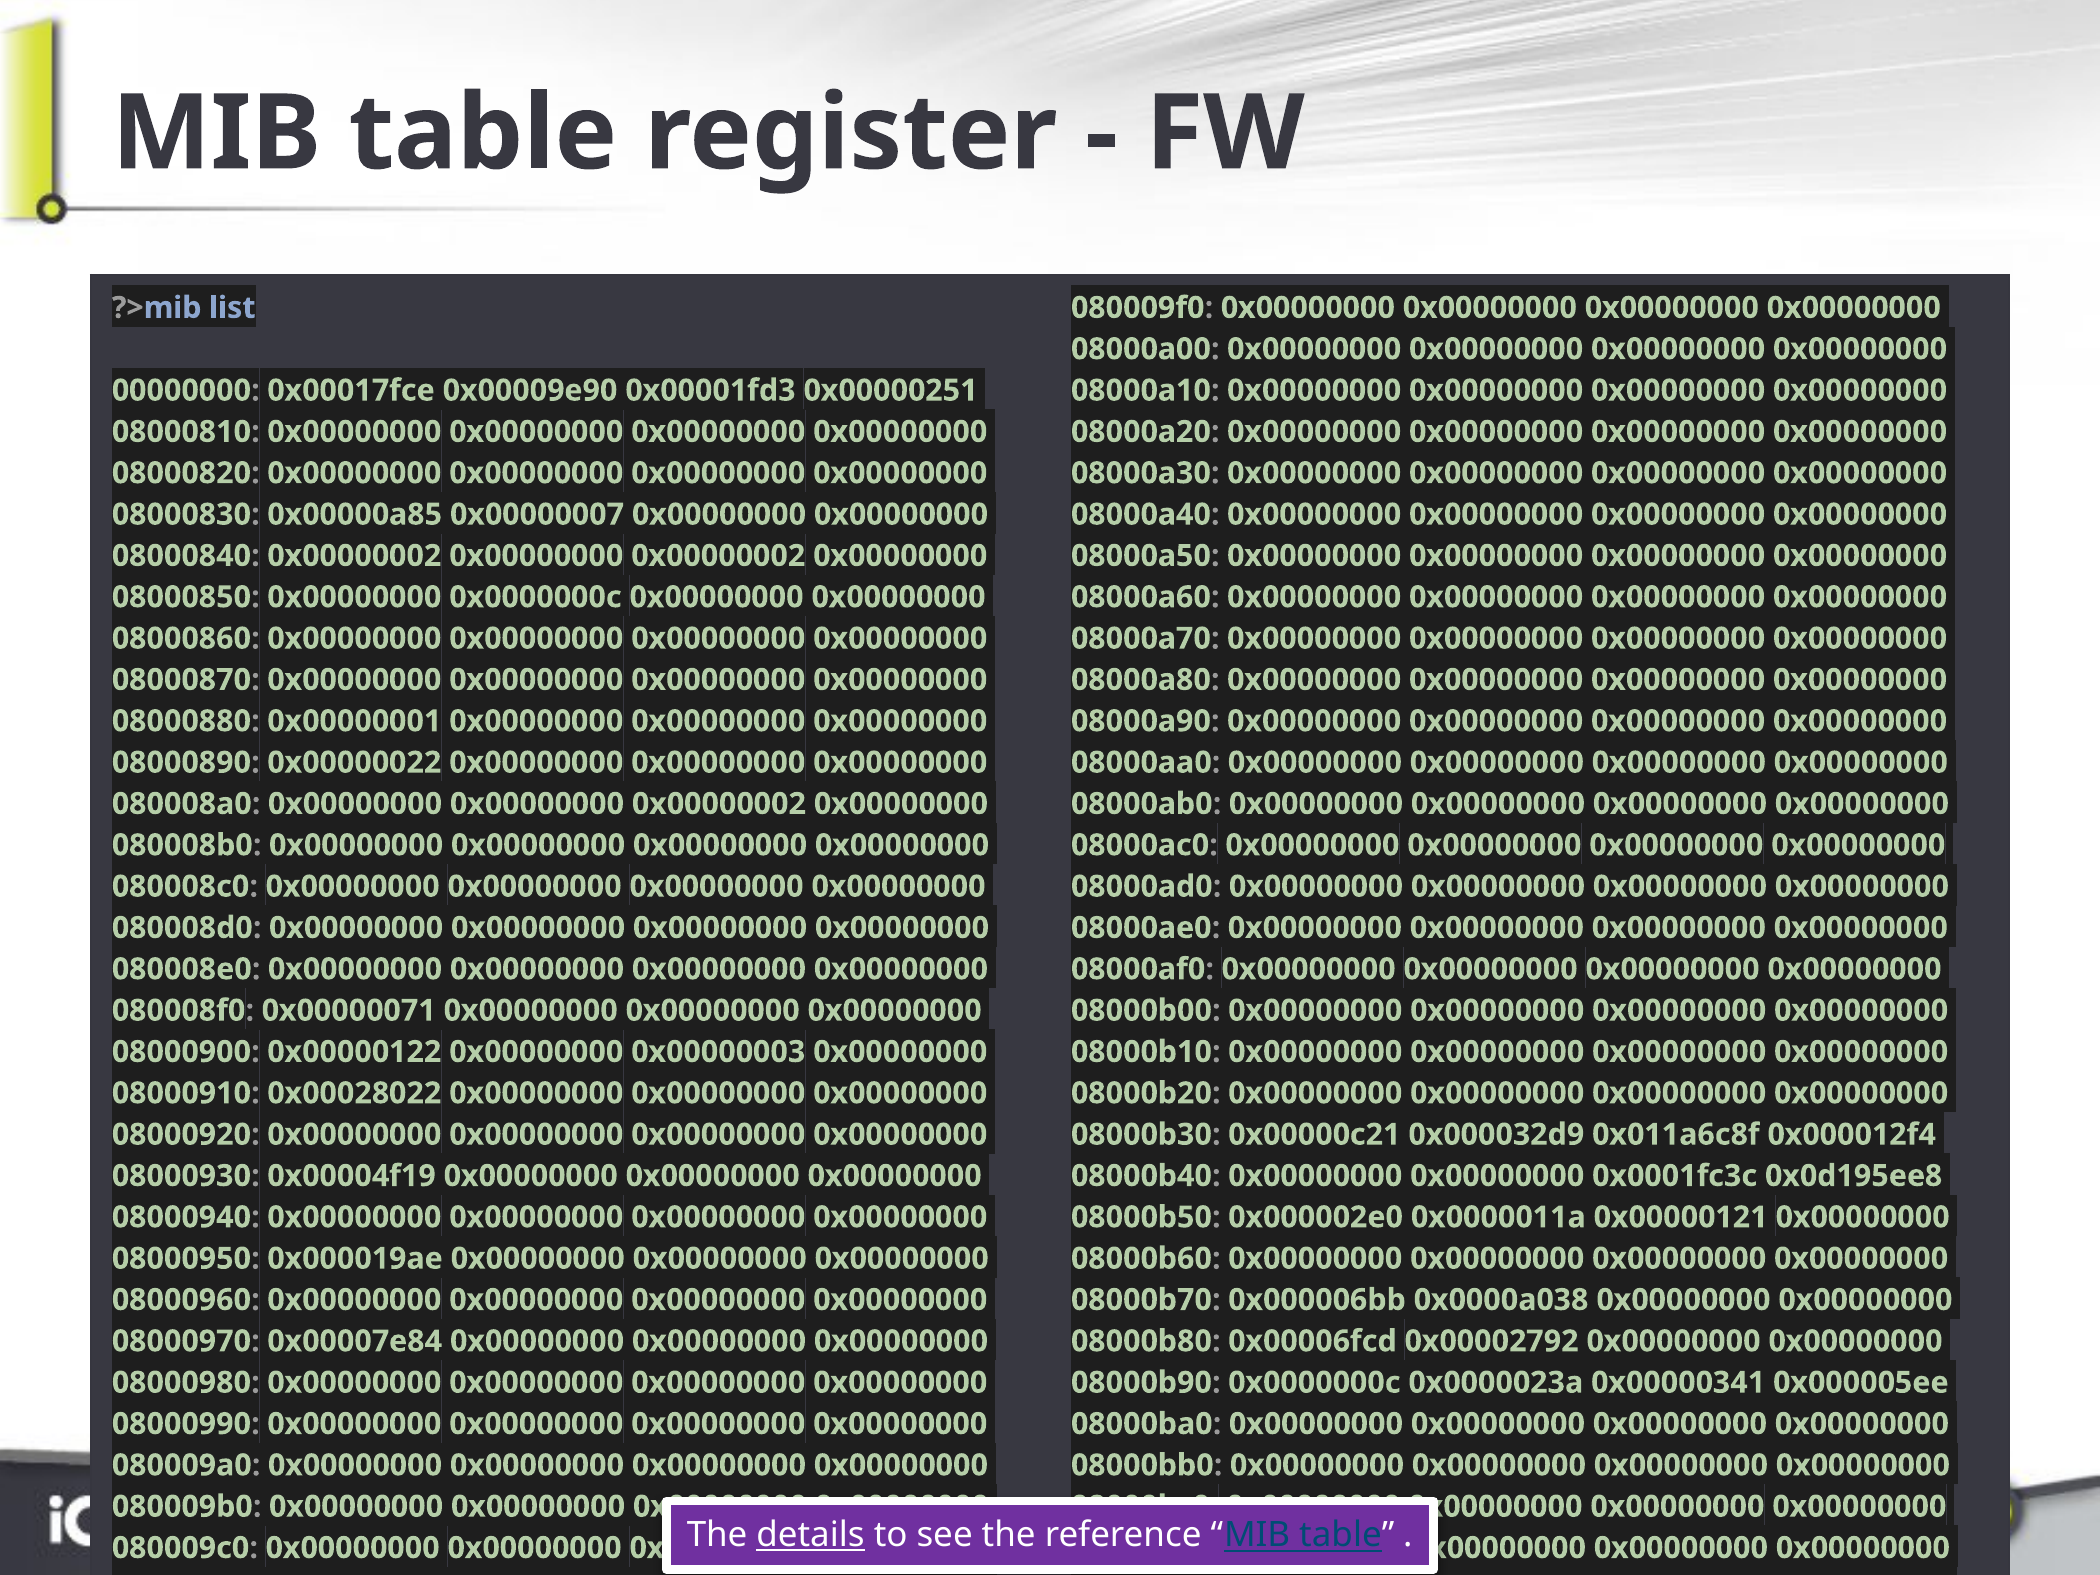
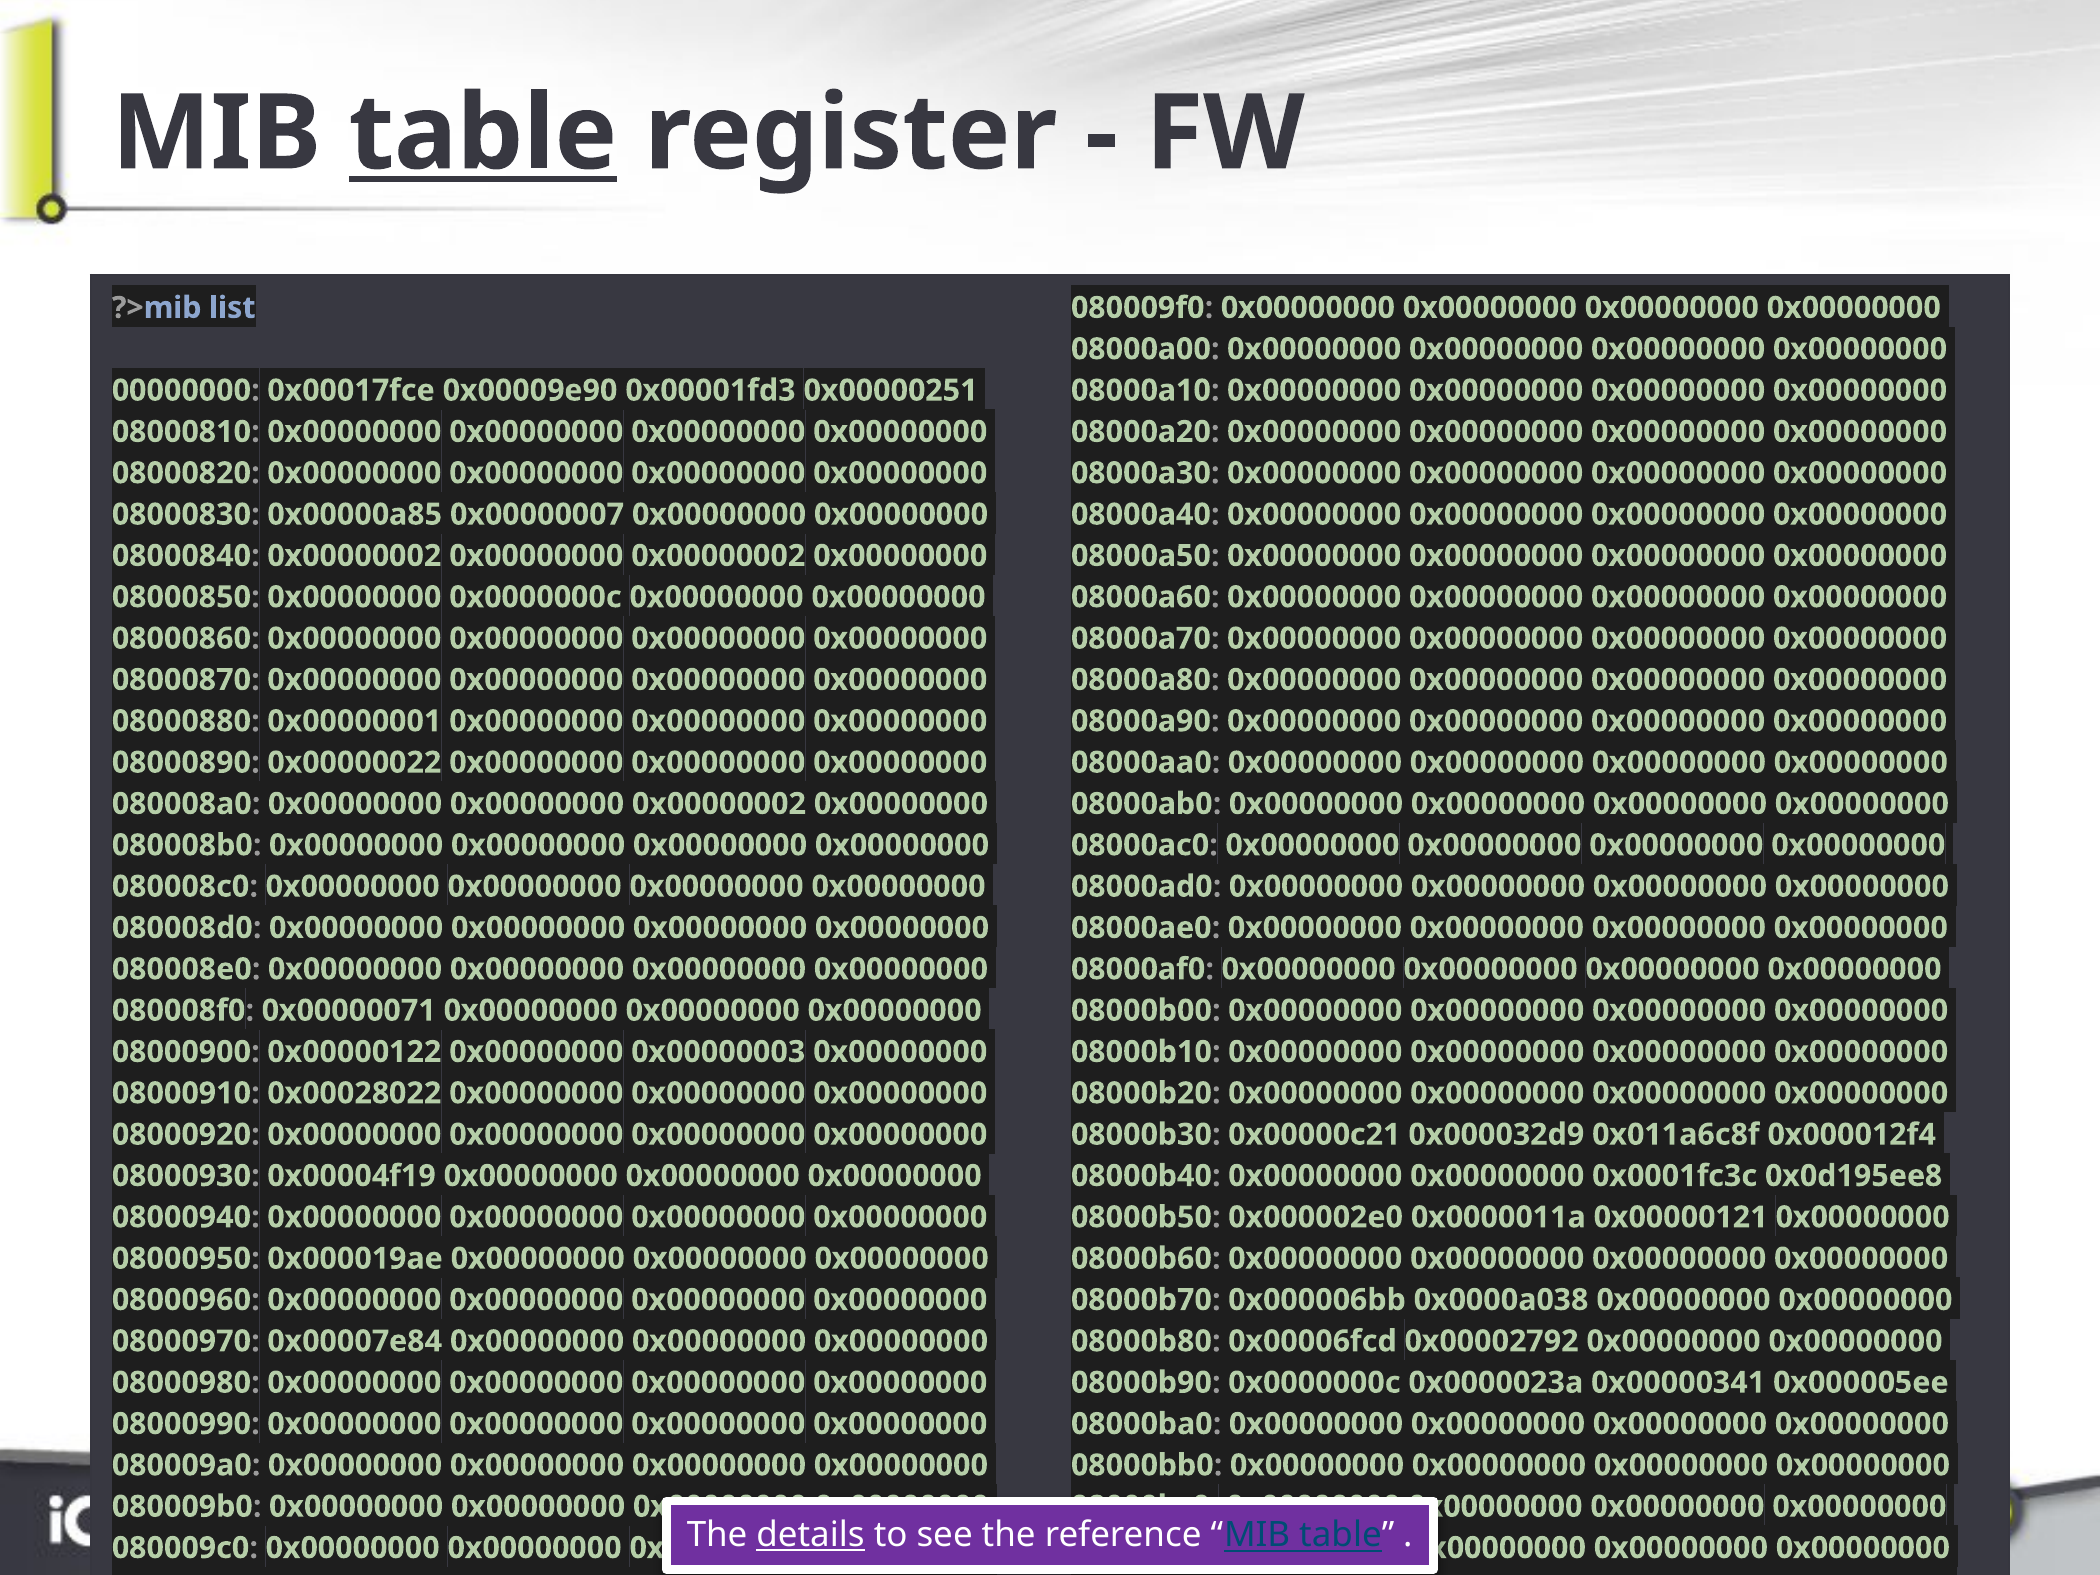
table at (483, 134) underline: none -> present
